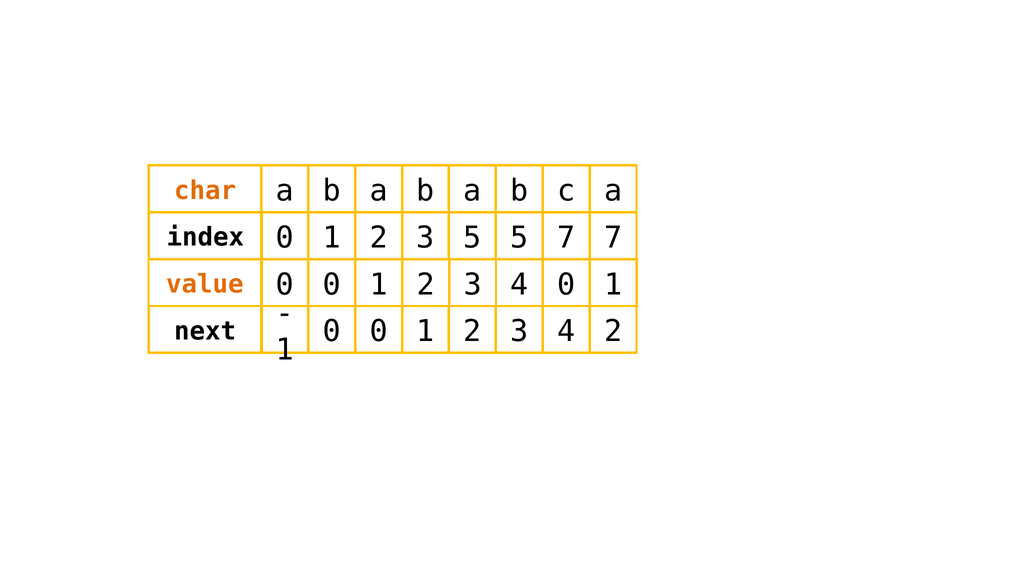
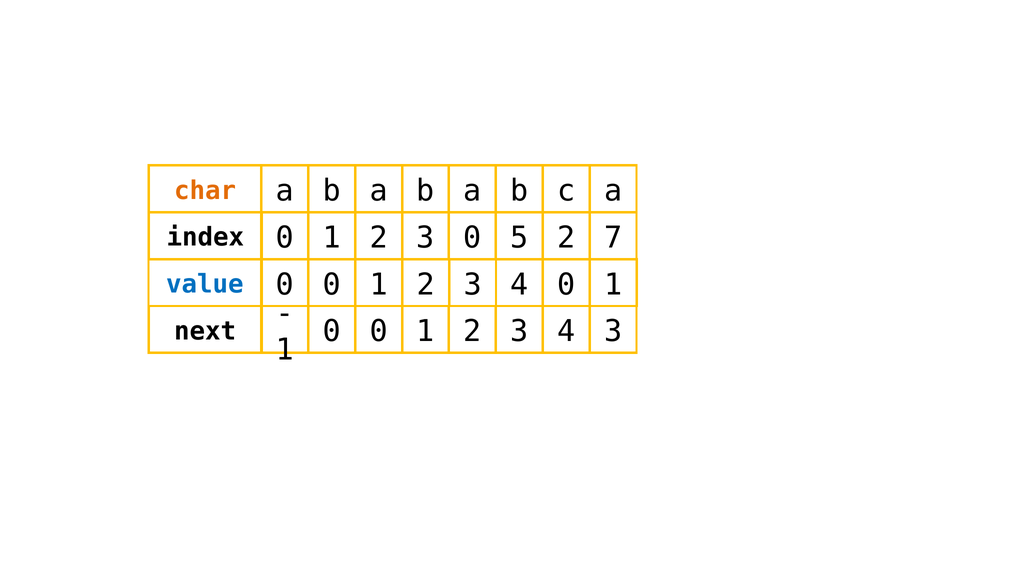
3 5: 5 -> 0
5 7: 7 -> 2
value colour: orange -> blue
4 2: 2 -> 3
